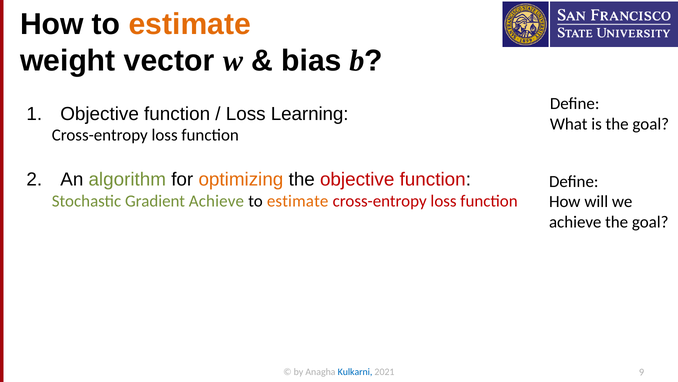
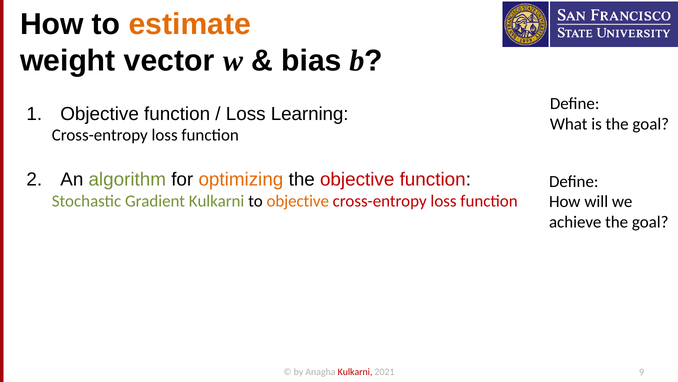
Gradient Achieve: Achieve -> Kulkarni
estimate at (298, 201): estimate -> objective
Kulkarni at (355, 371) colour: blue -> red
